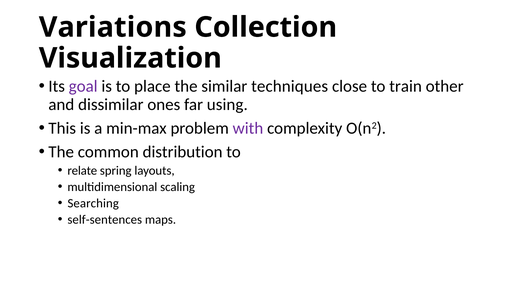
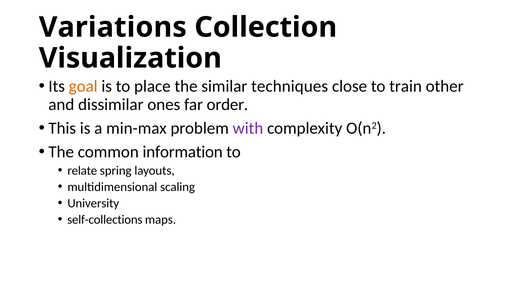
goal colour: purple -> orange
using: using -> order
distribution: distribution -> information
Searching: Searching -> University
self-sentences: self-sentences -> self-collections
